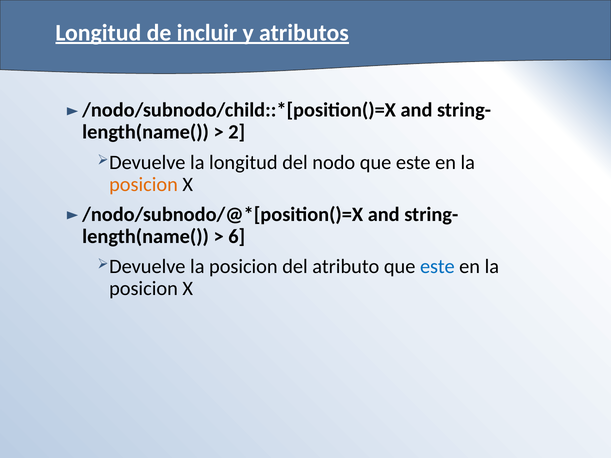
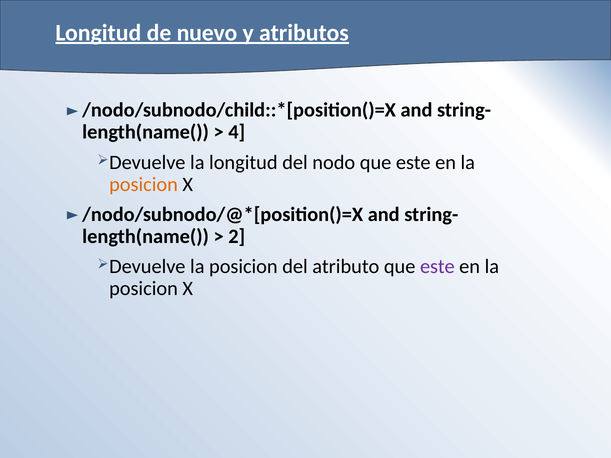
incluir: incluir -> nuevo
2: 2 -> 4
6: 6 -> 2
este at (437, 267) colour: blue -> purple
